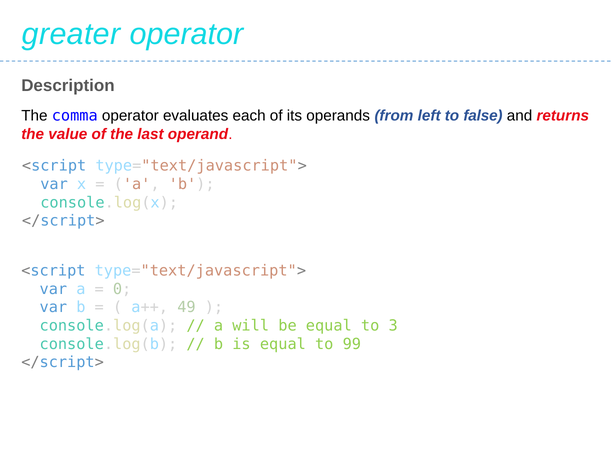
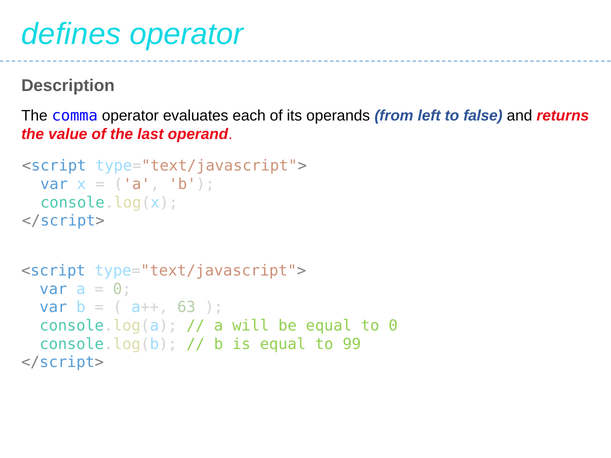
greater: greater -> defines
49: 49 -> 63
to 3: 3 -> 0
